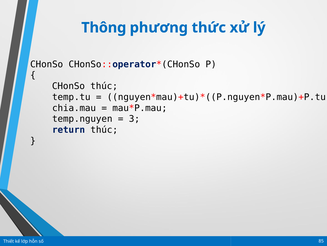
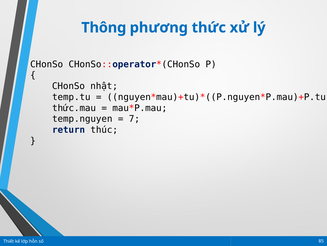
CHonSo thúc: thúc -> nhật
chia.mau: chia.mau -> thức.mau
3: 3 -> 7
